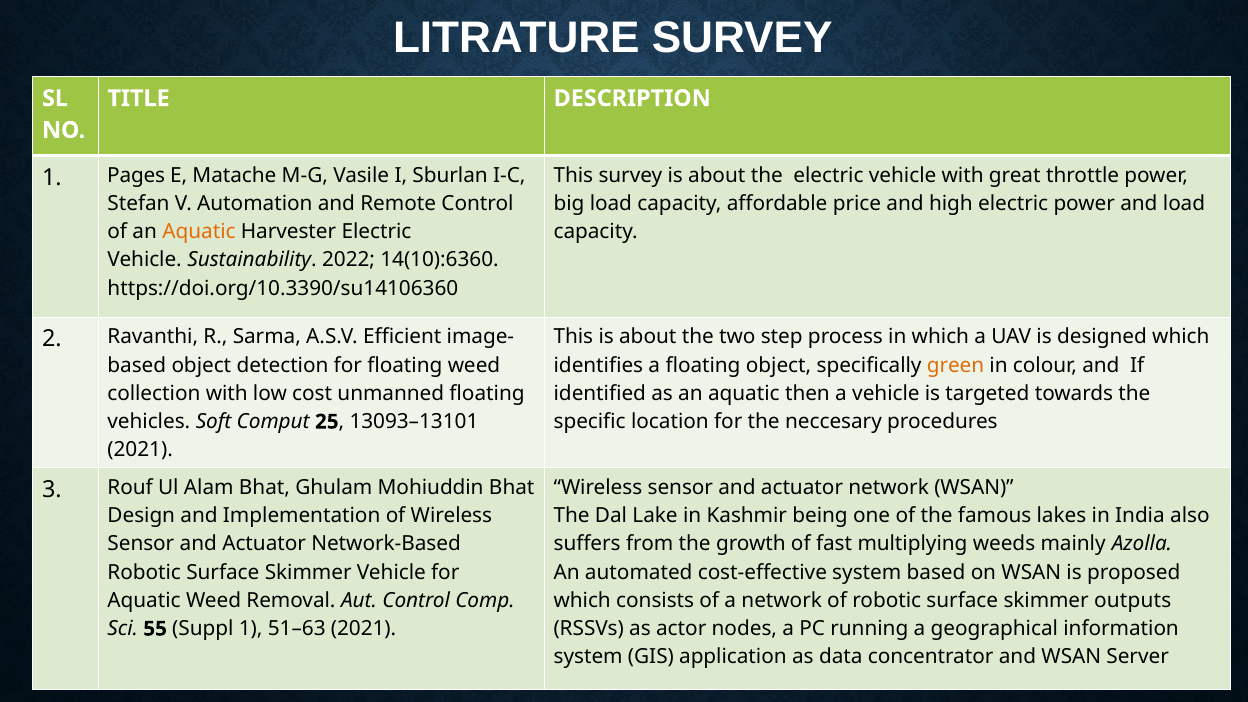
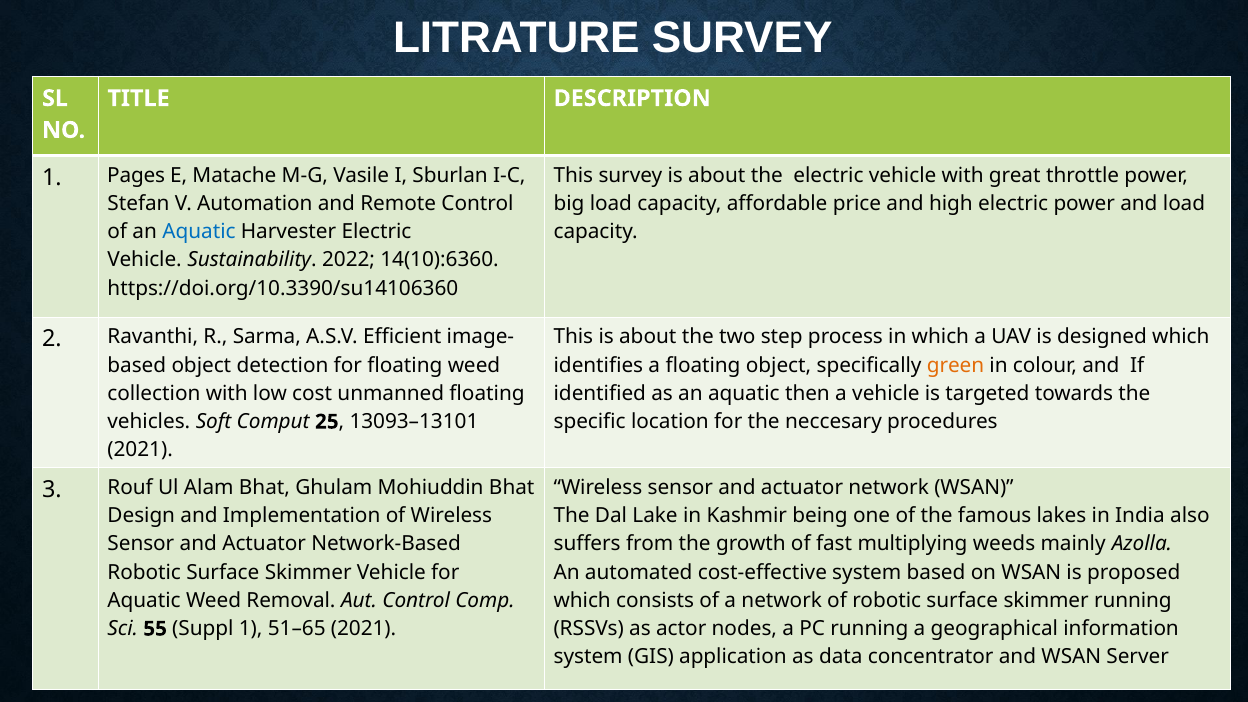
Aquatic at (199, 232) colour: orange -> blue
skimmer outputs: outputs -> running
51–63: 51–63 -> 51–65
